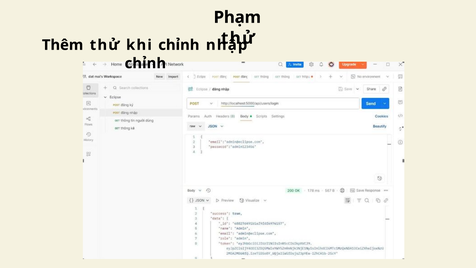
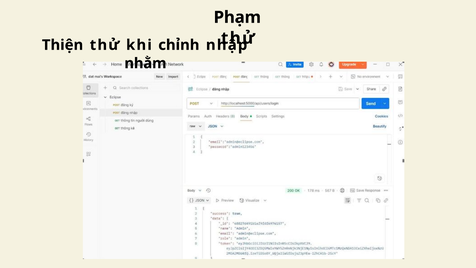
Thêm: Thêm -> Thiện
chỉnh at (145, 63): chỉnh -> nhằm
